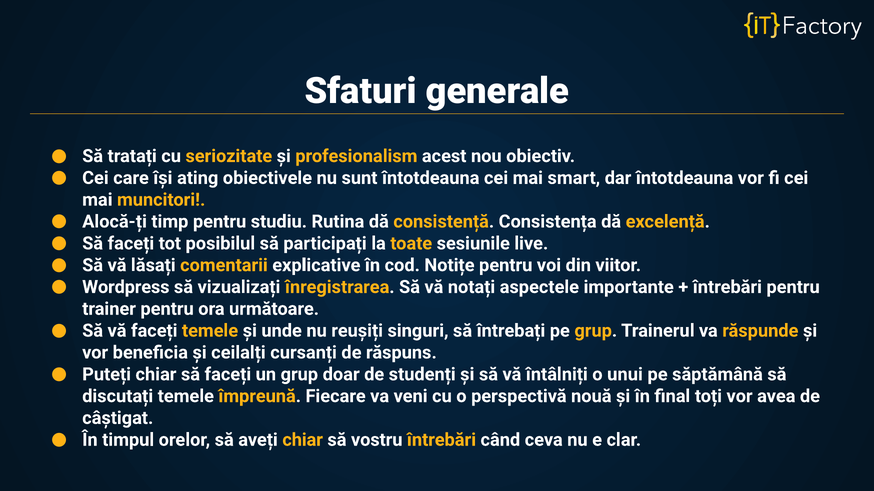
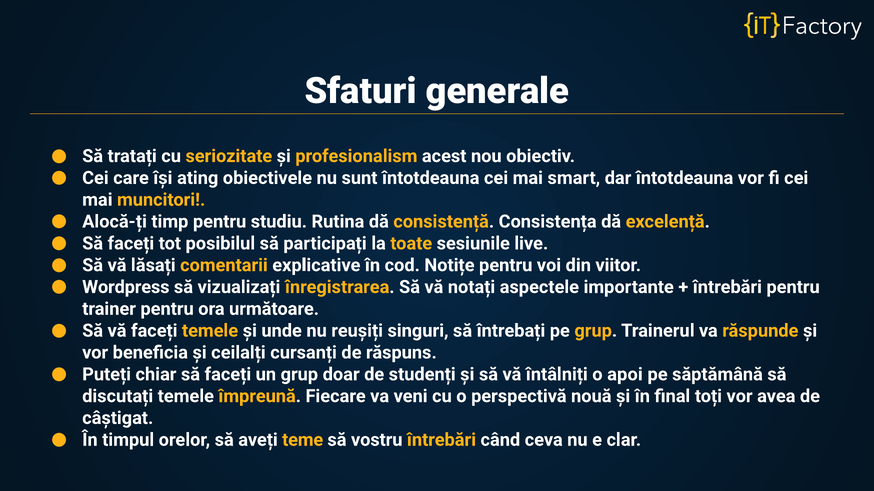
unui: unui -> apoi
aveți chiar: chiar -> teme
